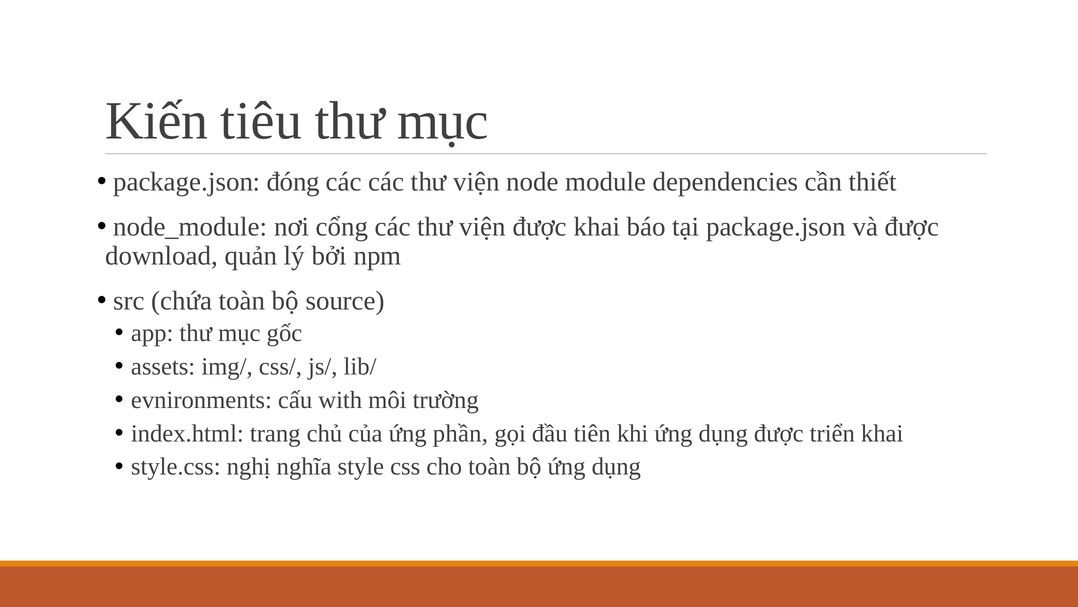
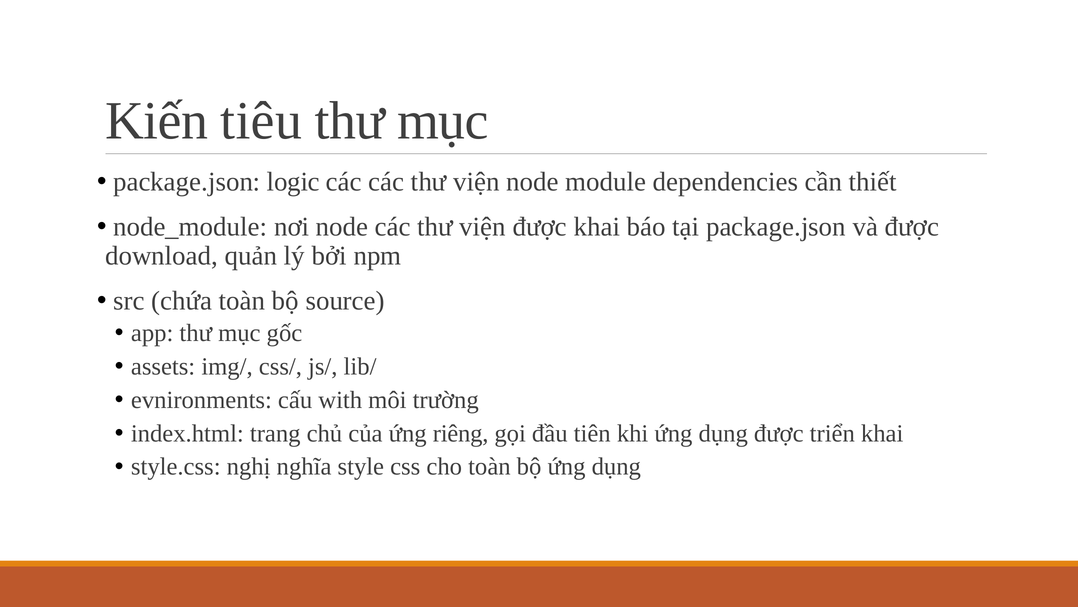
đóng: đóng -> logic
nơi cổng: cổng -> node
phần: phần -> riêng
